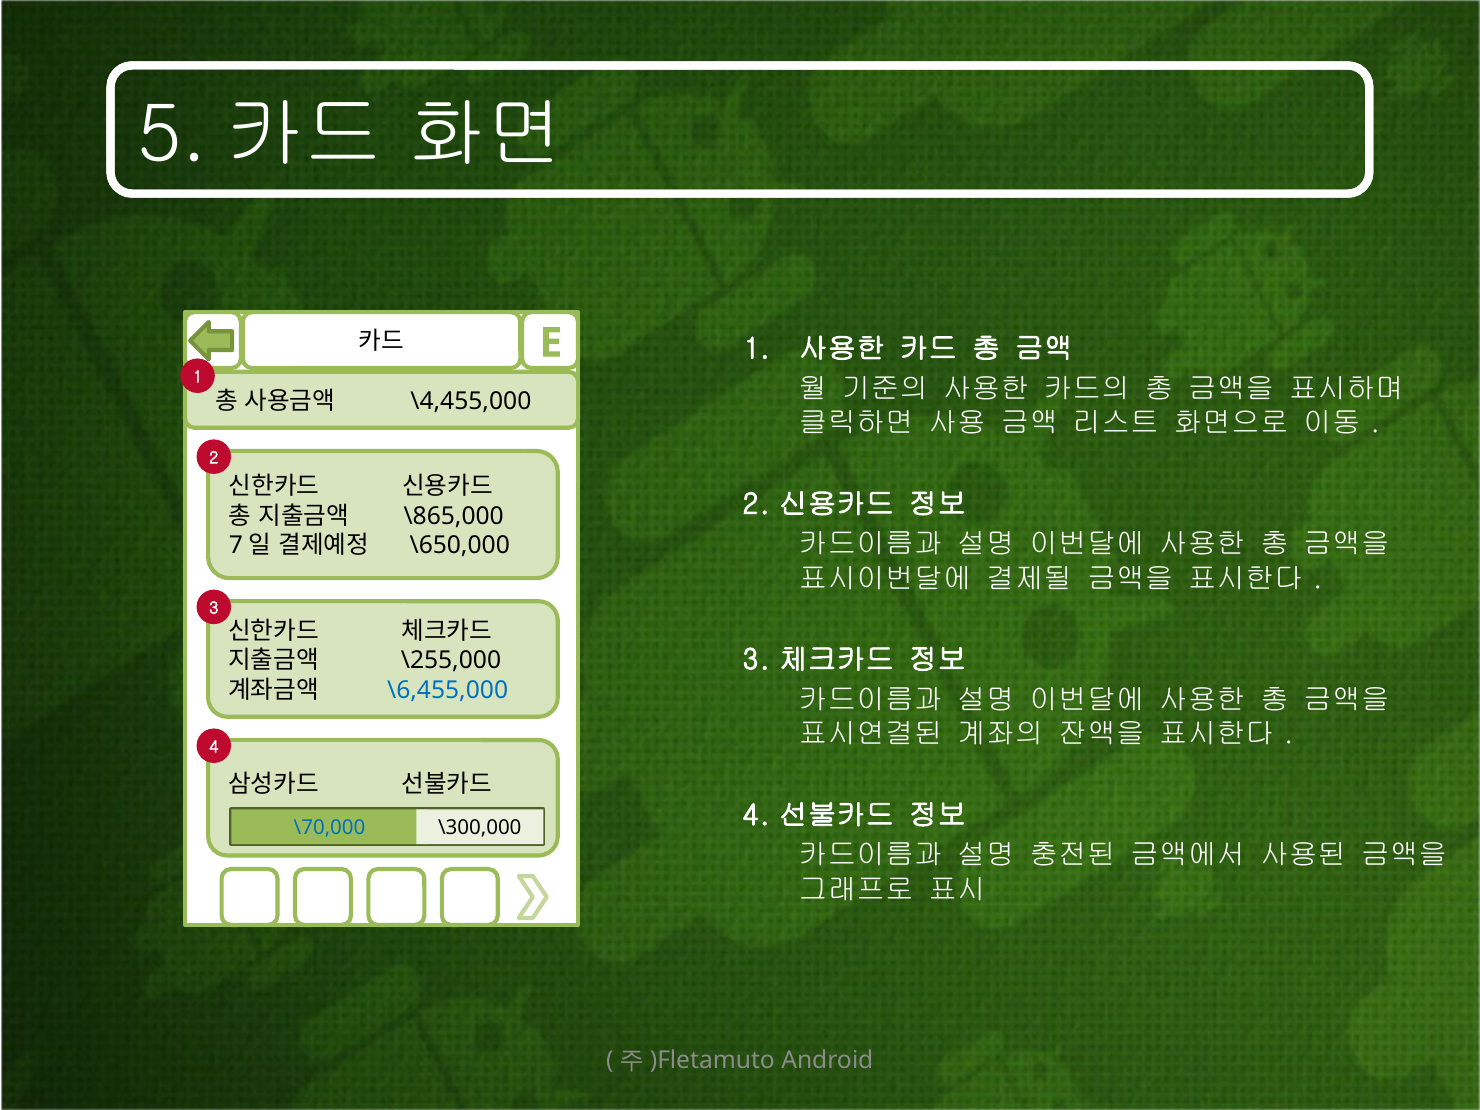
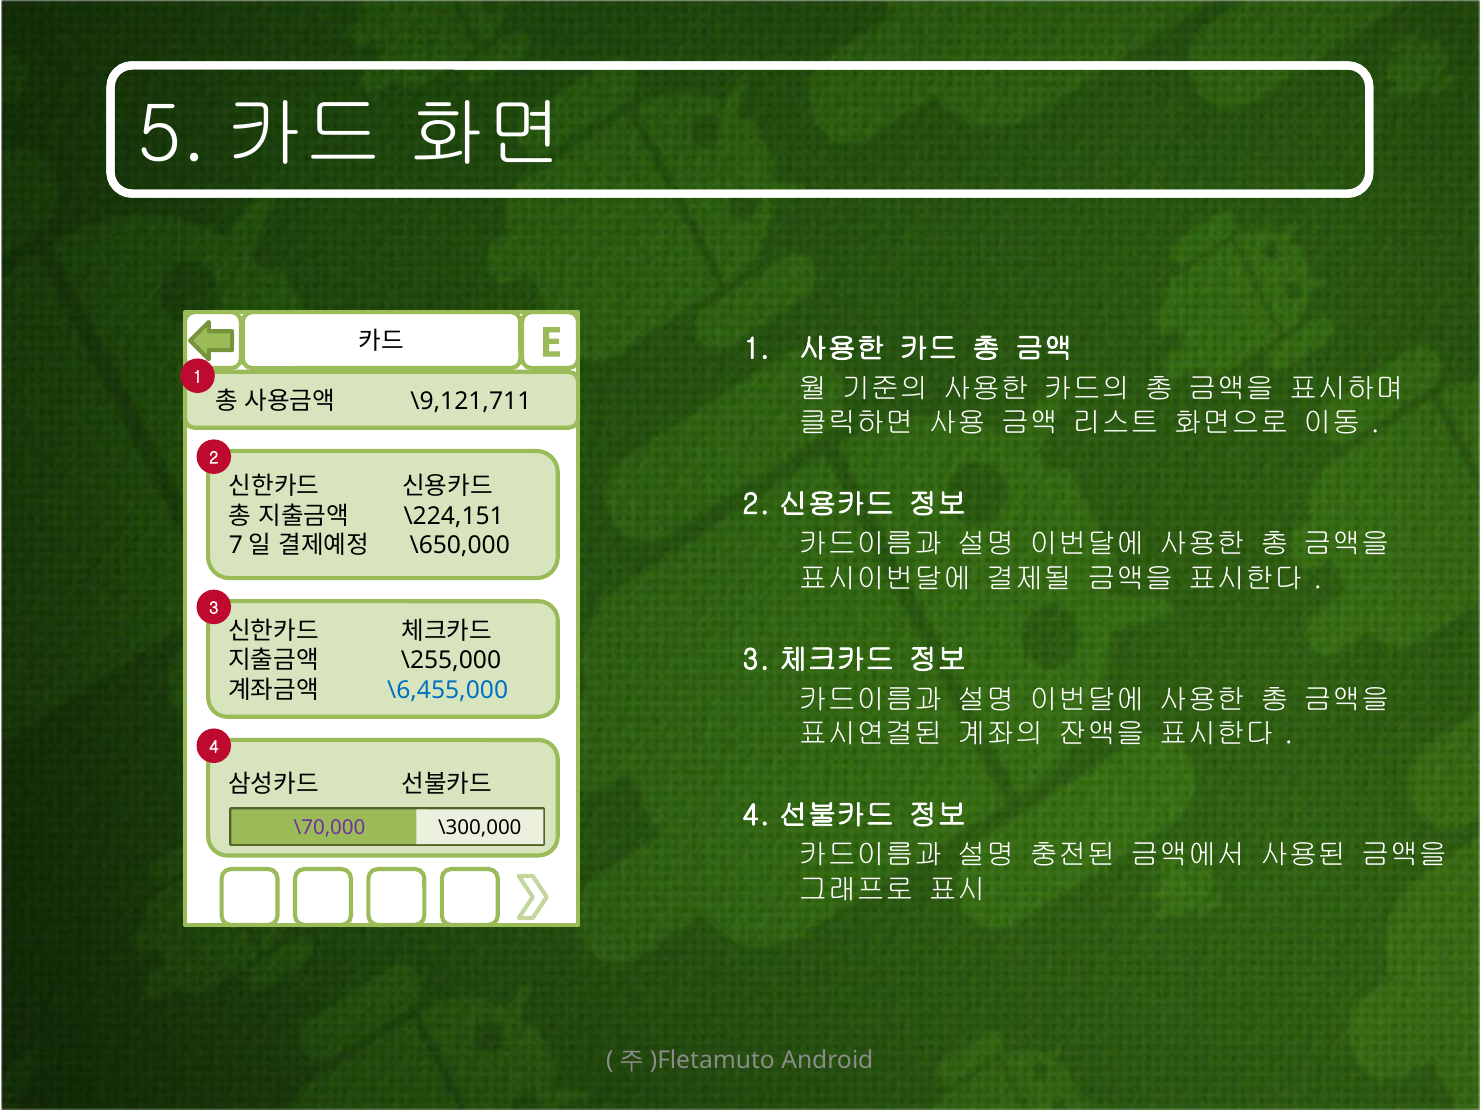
\4,455,000: \4,455,000 -> \9,121,711
\865,000: \865,000 -> \224,151
\70,000 colour: blue -> purple
